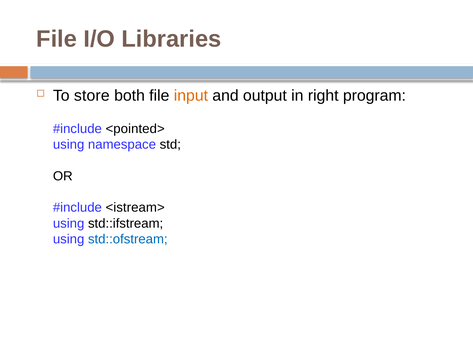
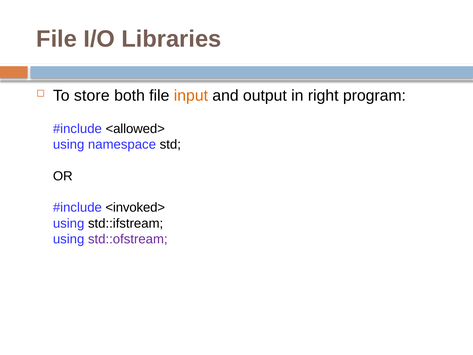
<pointed>: <pointed> -> <allowed>
<istream>: <istream> -> <invoked>
std::ofstream colour: blue -> purple
